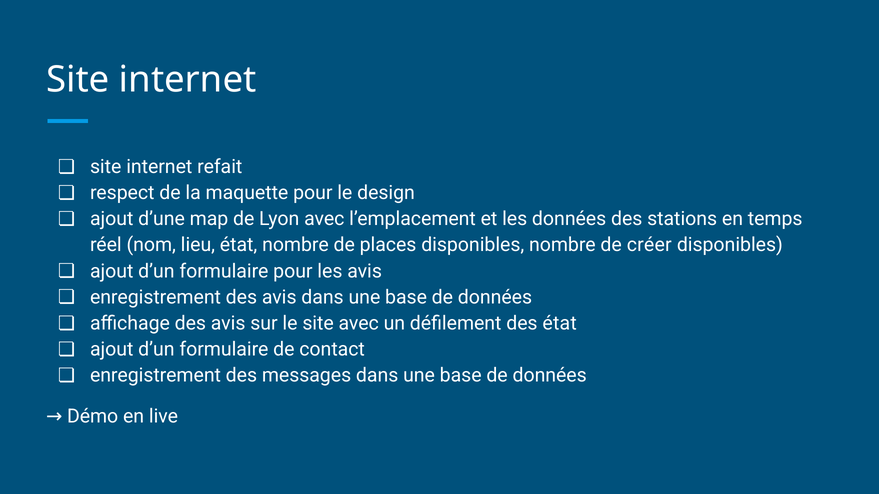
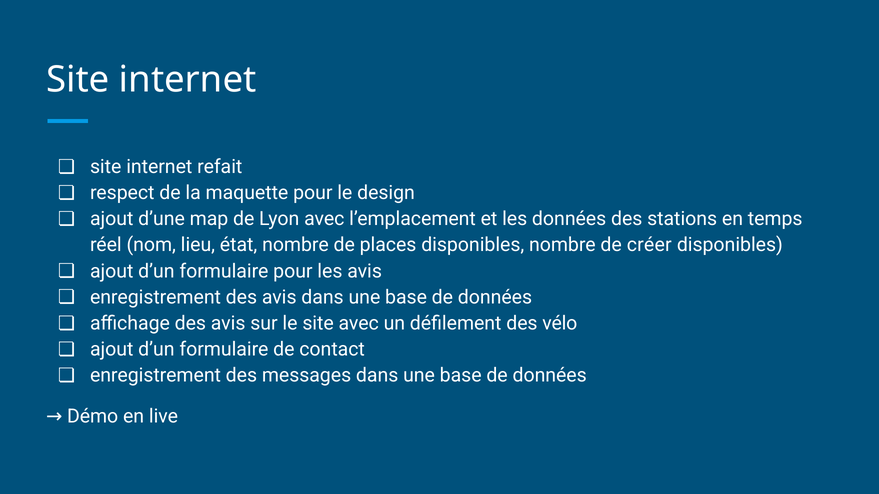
des état: état -> vélo
